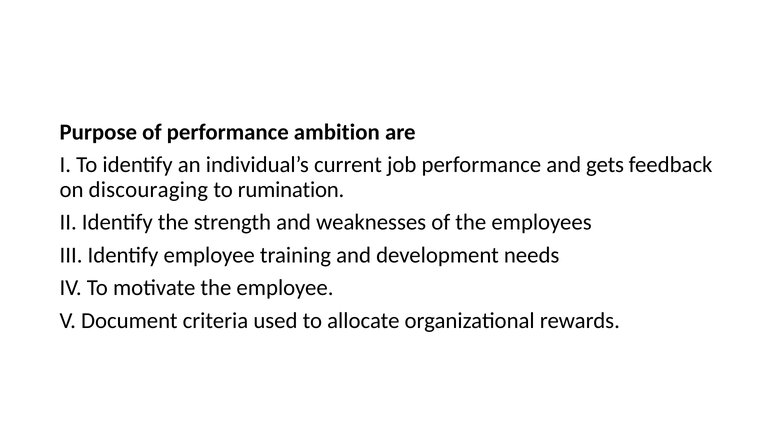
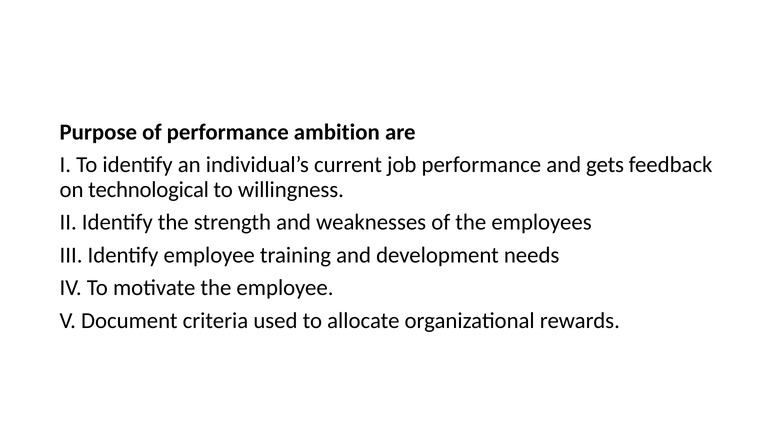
discouraging: discouraging -> technological
rumination: rumination -> willingness
